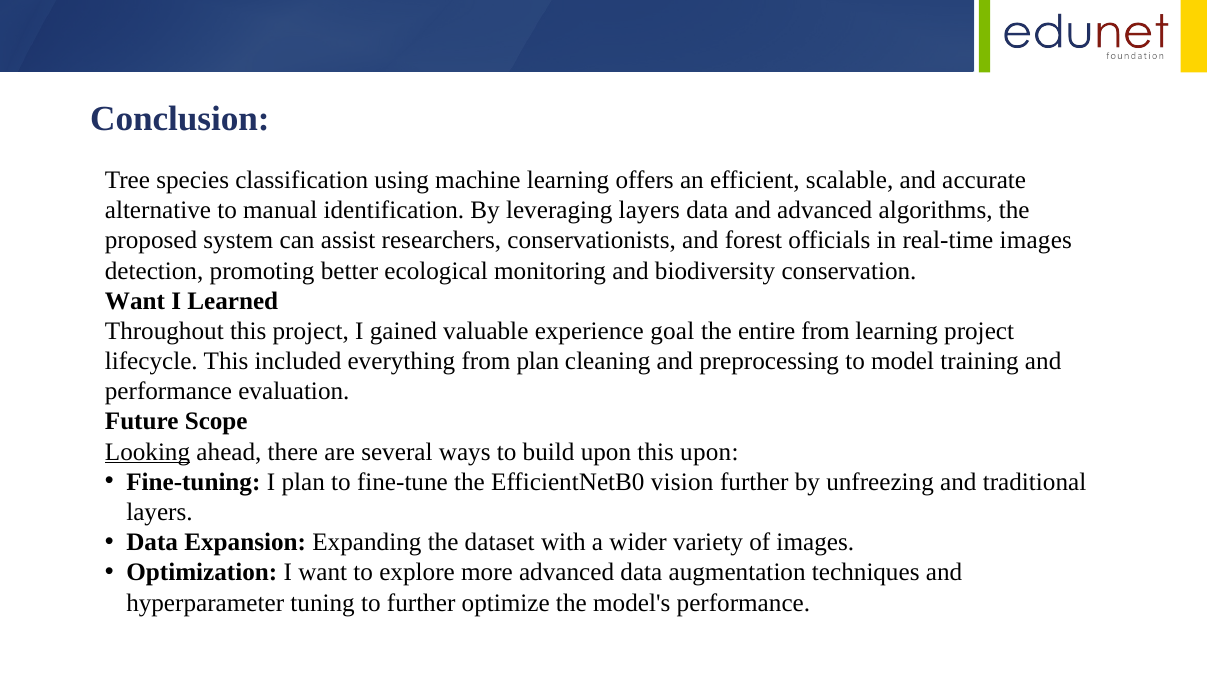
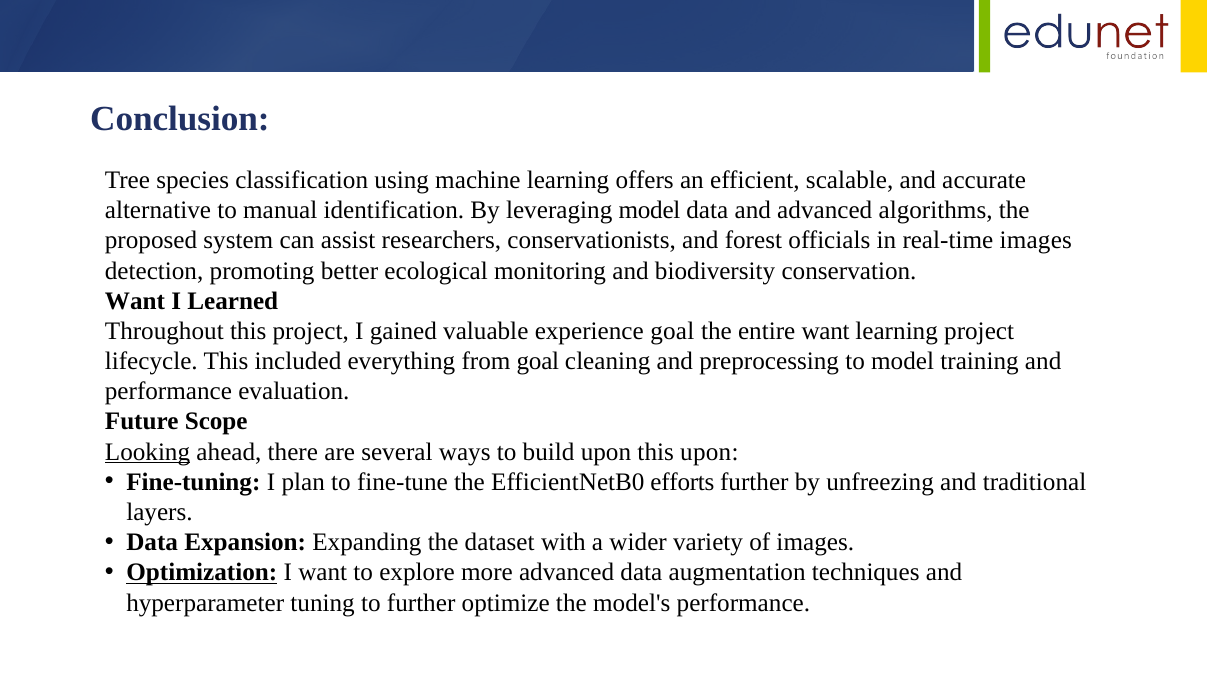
leveraging layers: layers -> model
entire from: from -> want
from plan: plan -> goal
vision: vision -> efforts
Optimization underline: none -> present
